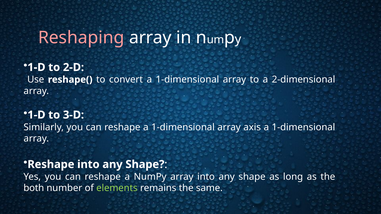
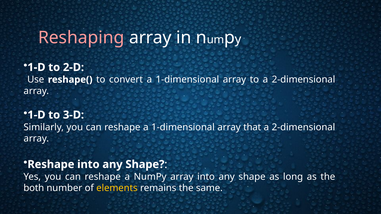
axis: axis -> that
1-dimensional at (303, 127): 1-dimensional -> 2-dimensional
elements colour: light green -> yellow
